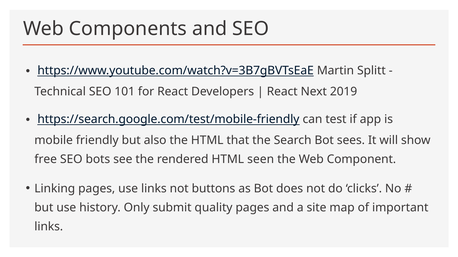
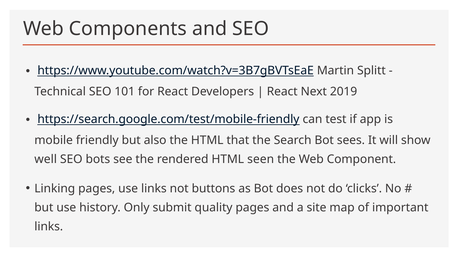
free: free -> well
